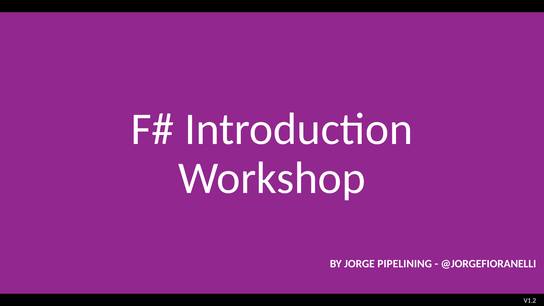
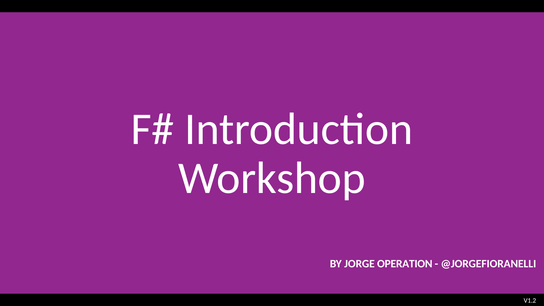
PIPELINING: PIPELINING -> OPERATION
